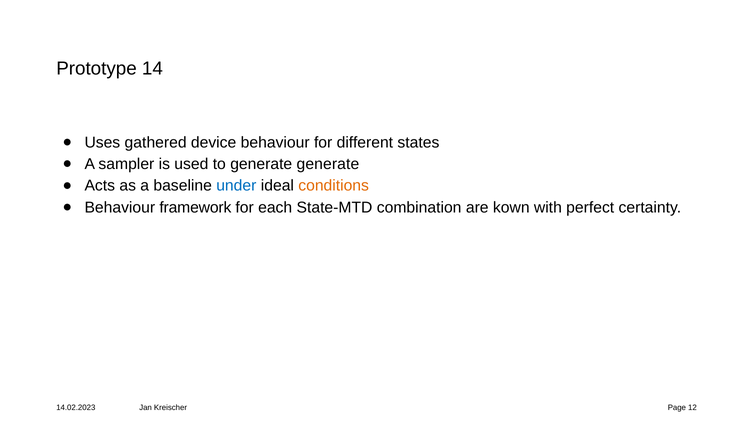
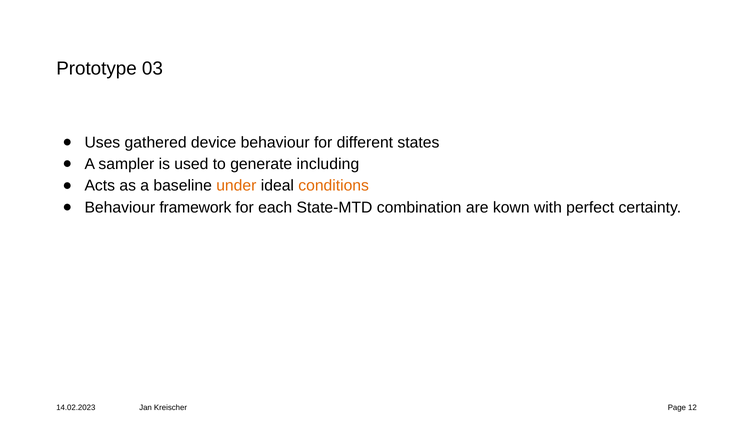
14: 14 -> 03
generate generate: generate -> including
under colour: blue -> orange
